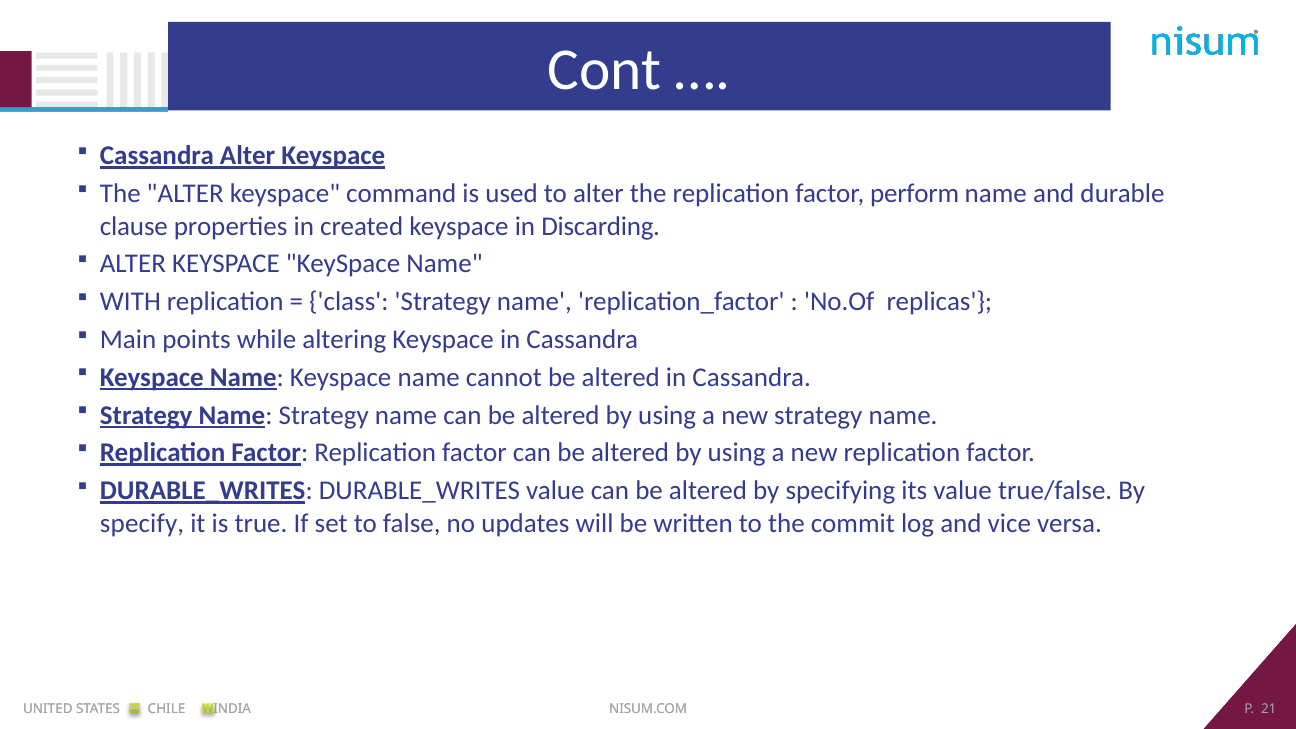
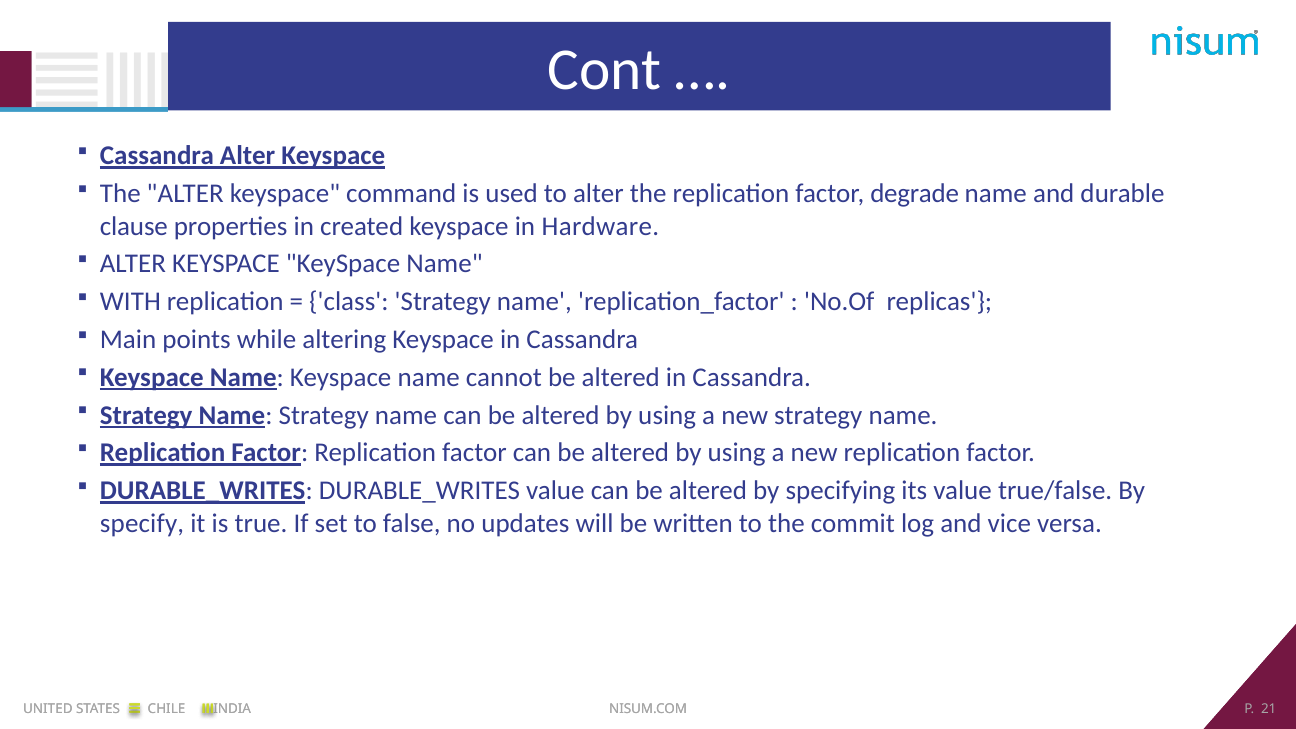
perform: perform -> degrade
Discarding: Discarding -> Hardware
